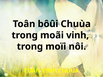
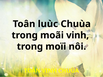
bôûi: bôûi -> luùc
